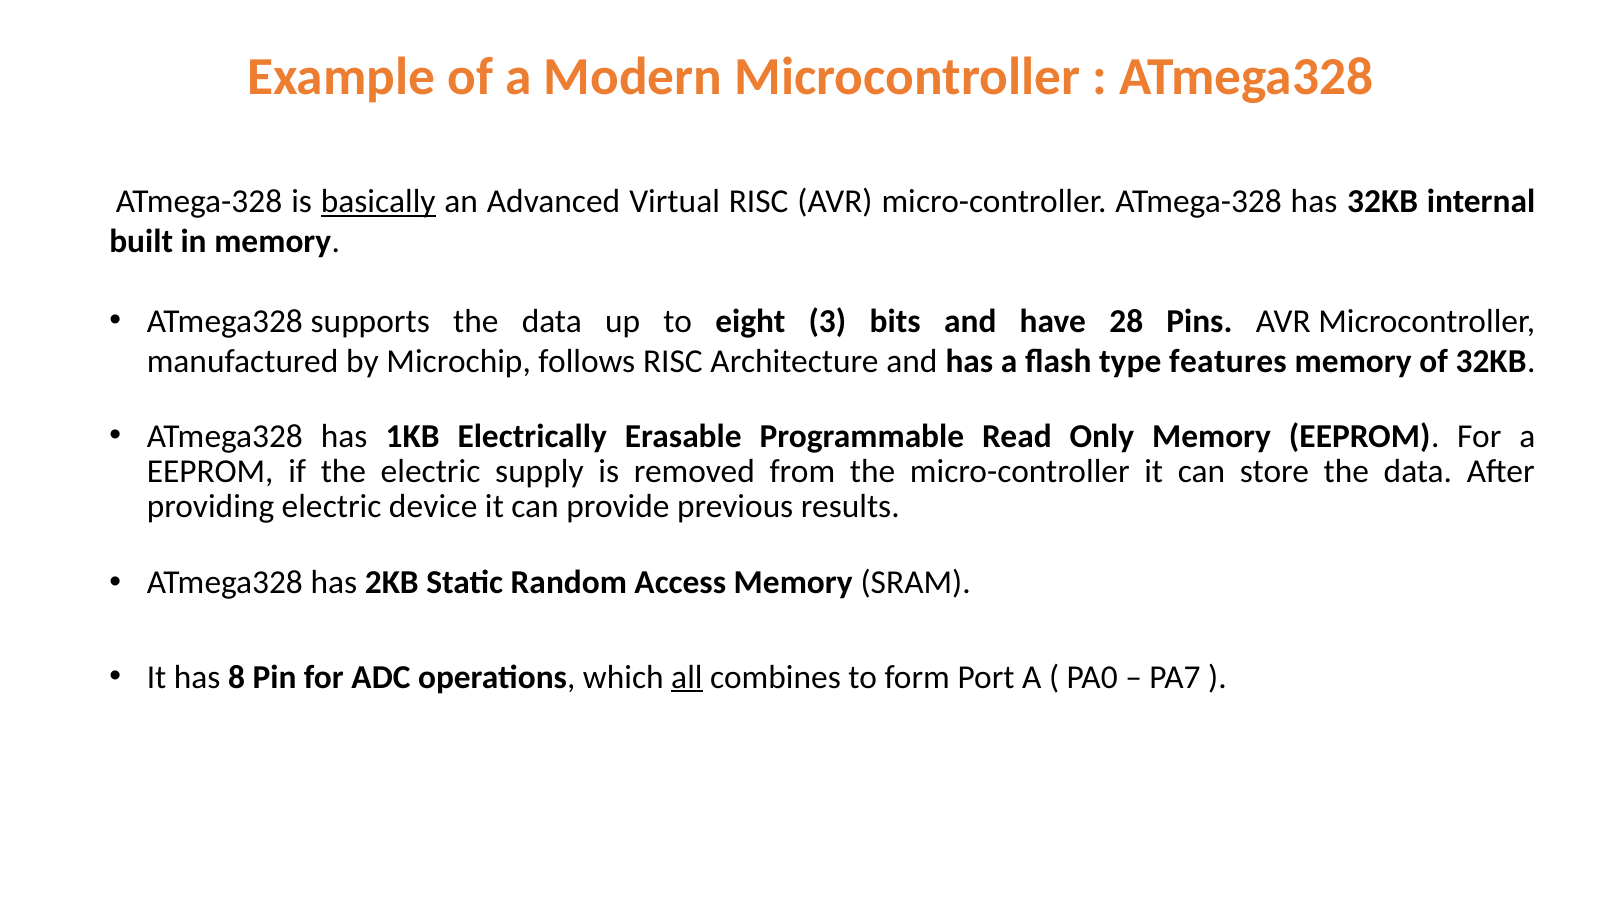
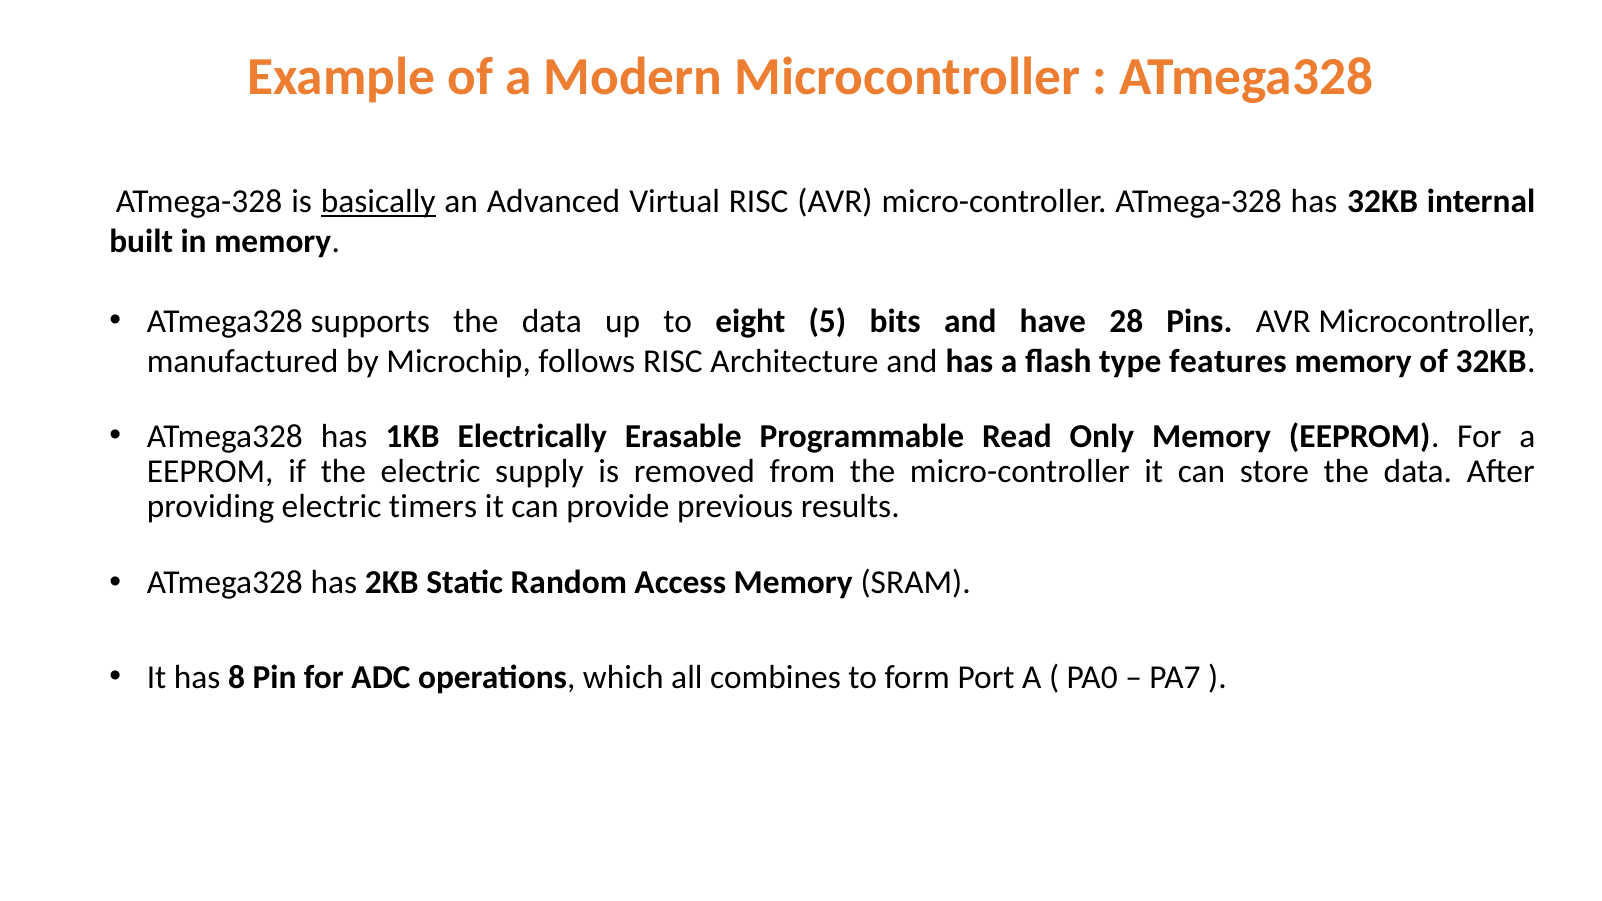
3: 3 -> 5
device: device -> timers
all underline: present -> none
